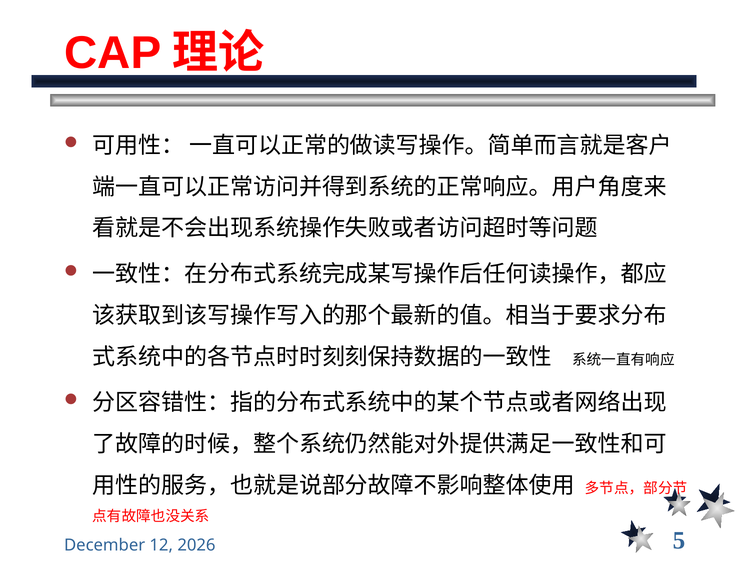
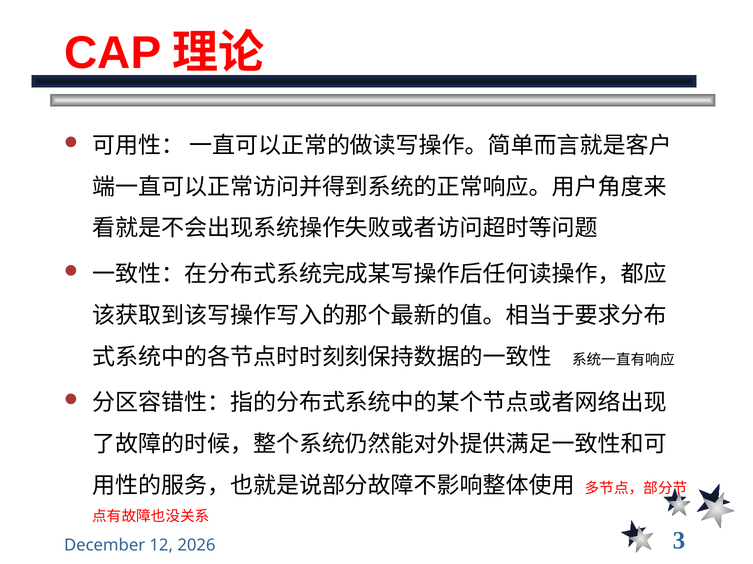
5: 5 -> 3
